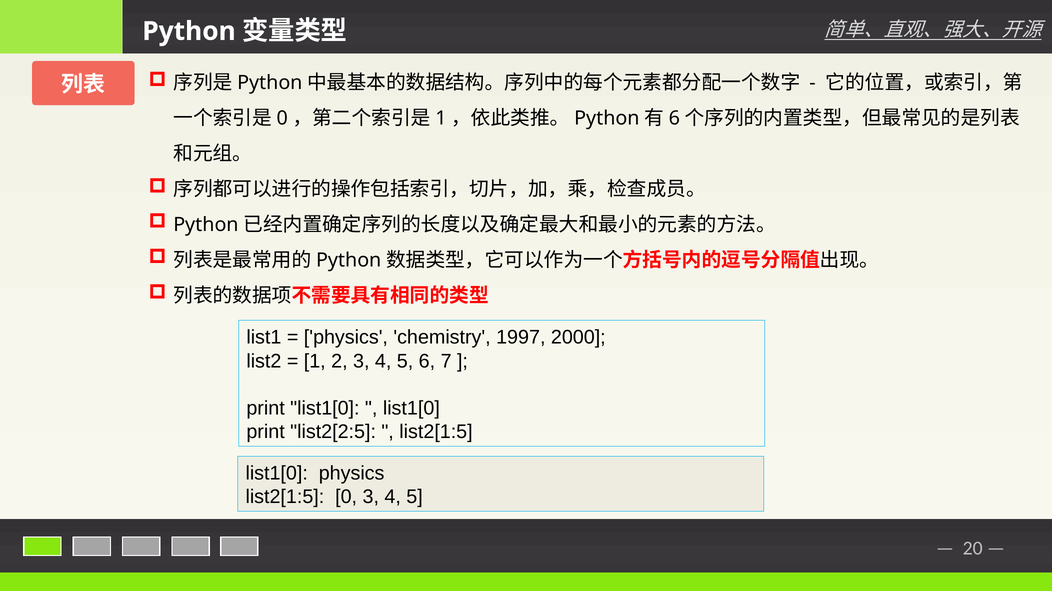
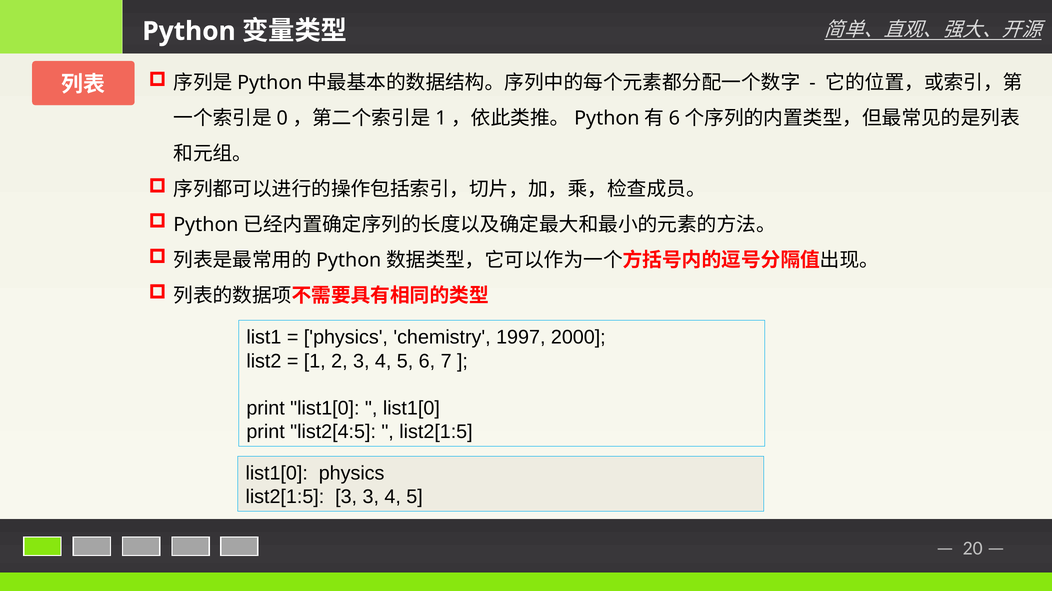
list2[2:5: list2[2:5 -> list2[4:5
list2[1:5 0: 0 -> 3
